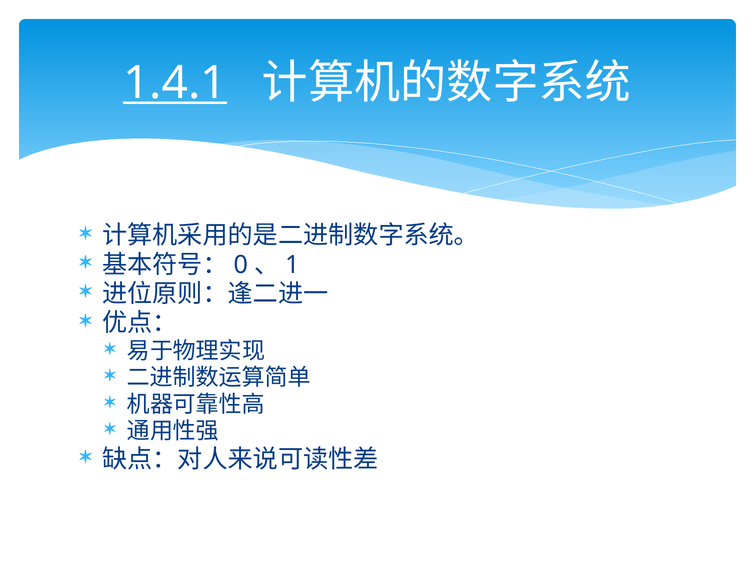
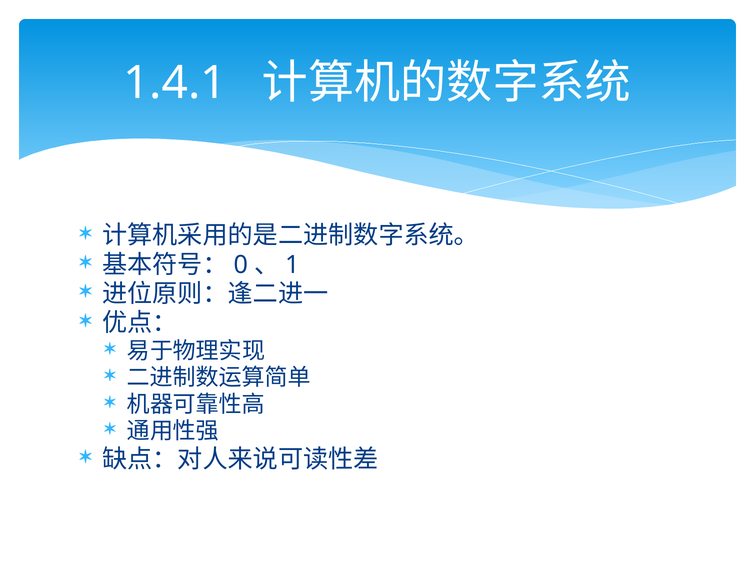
1.4.1 underline: present -> none
